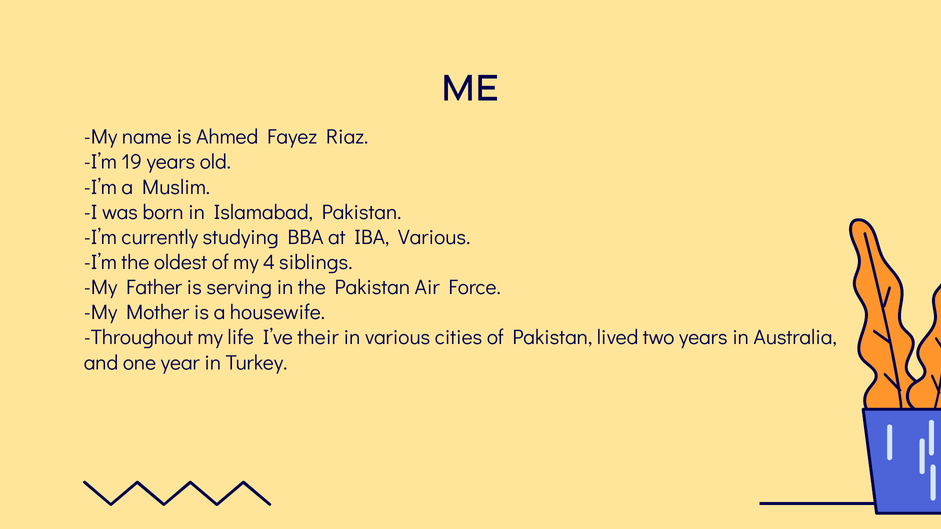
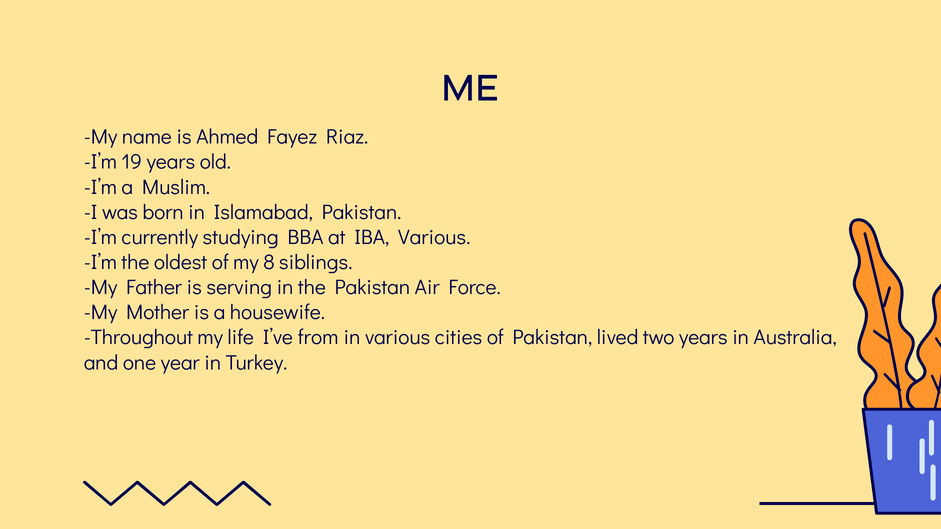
4: 4 -> 8
their: their -> from
